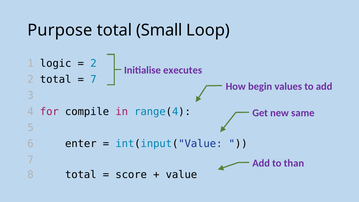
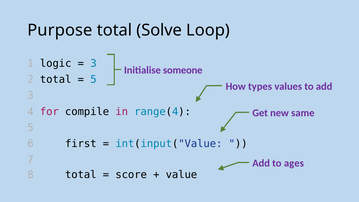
Small: Small -> Solve
2 at (93, 63): 2 -> 3
executes: executes -> someone
7 at (93, 79): 7 -> 5
begin: begin -> types
enter: enter -> first
than: than -> ages
